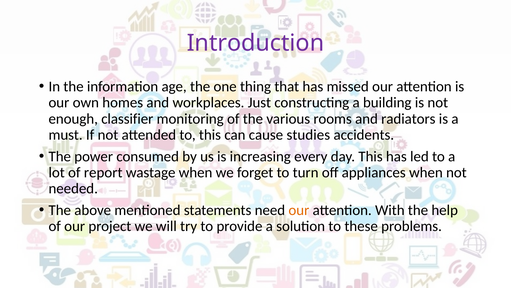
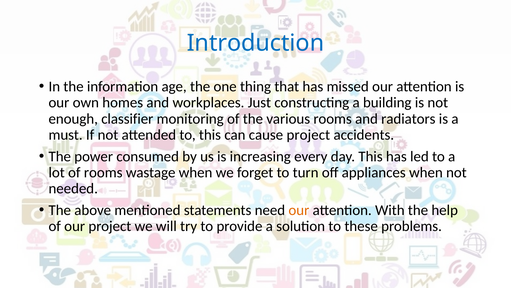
Introduction colour: purple -> blue
cause studies: studies -> project
of report: report -> rooms
